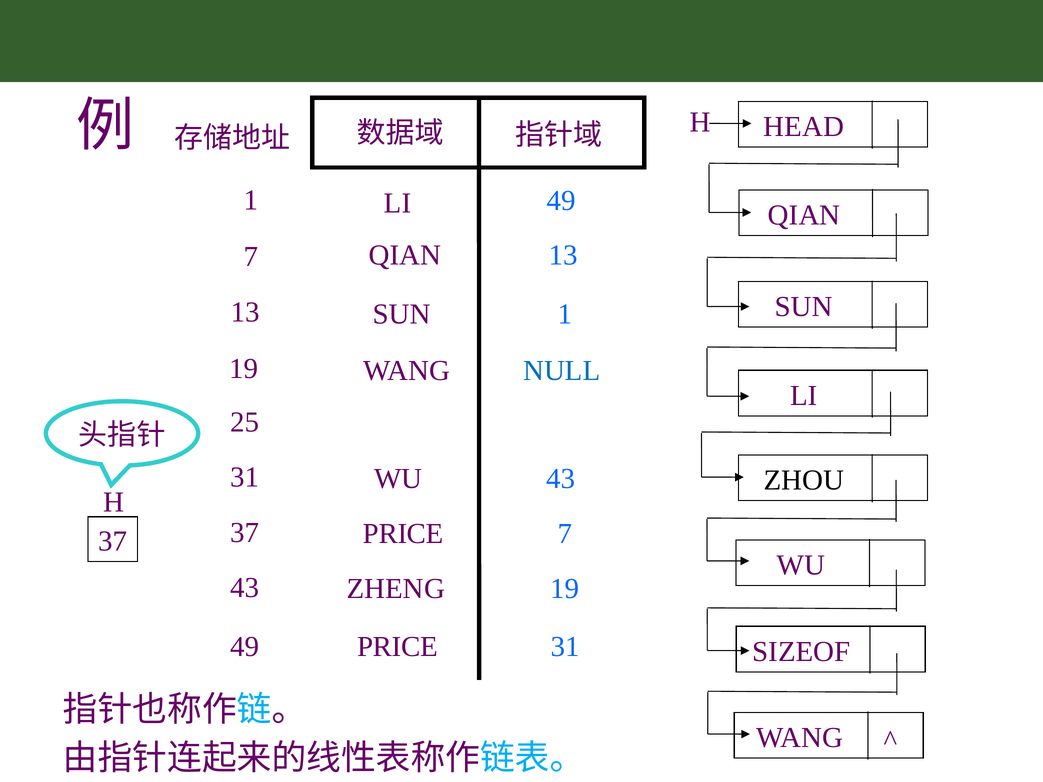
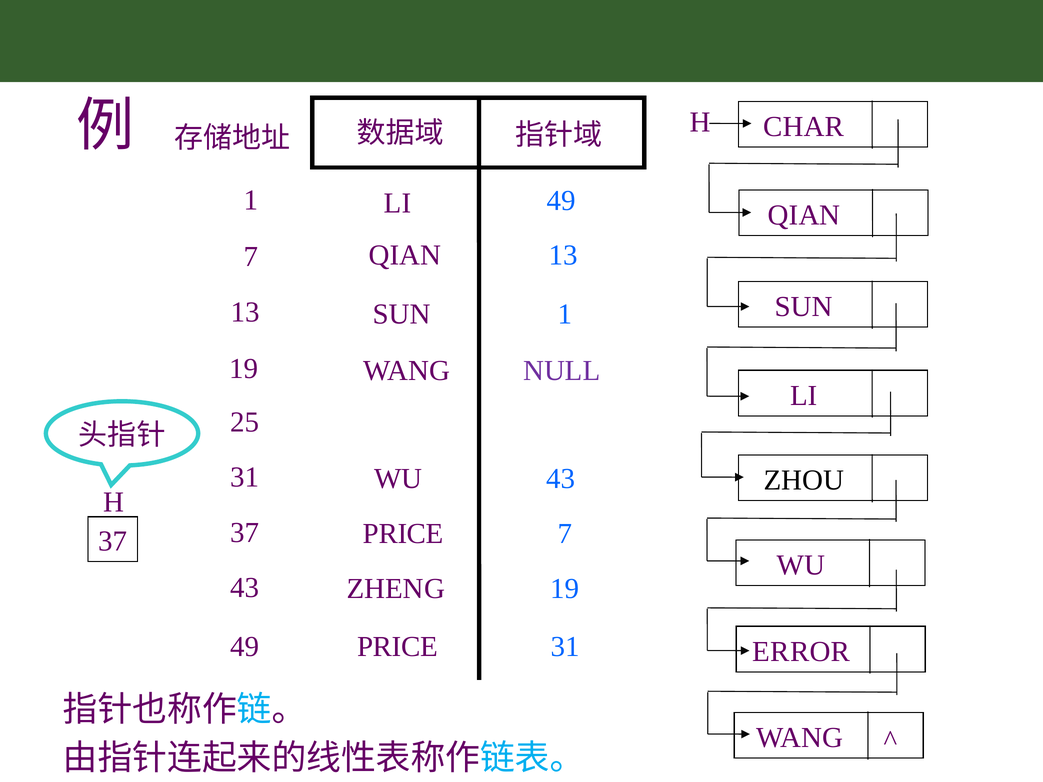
HEAD: HEAD -> CHAR
NULL colour: blue -> purple
SIZEOF: SIZEOF -> ERROR
